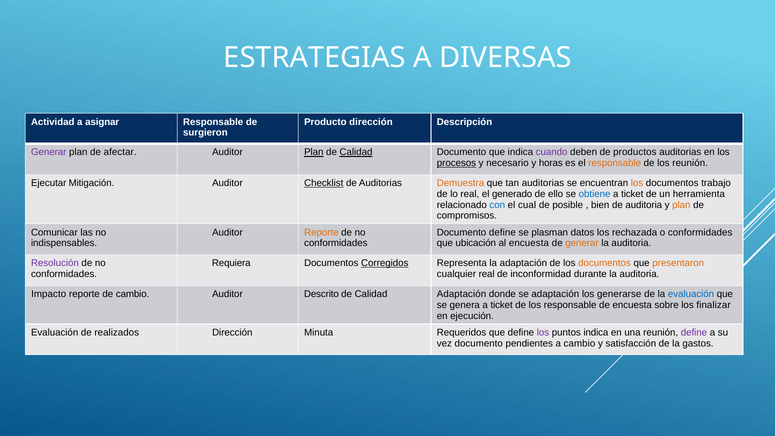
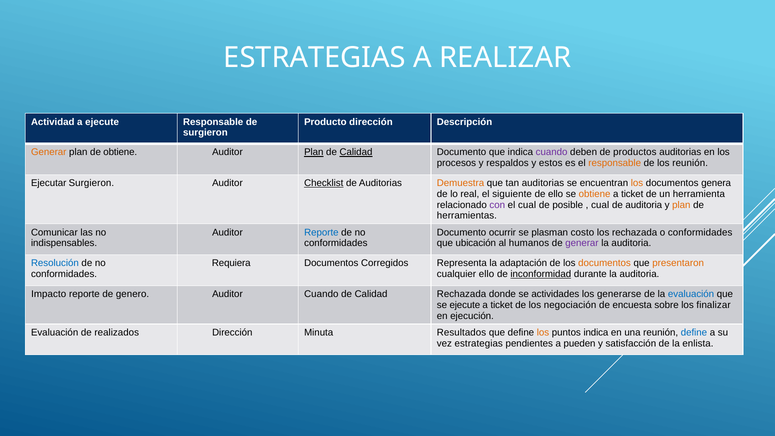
DIVERSAS: DIVERSAS -> REALIZAR
a asignar: asignar -> ejecute
Generar at (49, 152) colour: purple -> orange
de afectar: afectar -> obtiene
procesos underline: present -> none
necesario: necesario -> respaldos
horas: horas -> estos
Ejecutar Mitigación: Mitigación -> Surgieron
trabajo: trabajo -> genera
generado: generado -> siguiente
obtiene at (595, 194) colour: blue -> orange
con colour: blue -> purple
bien at (600, 205): bien -> cual
compromisos: compromisos -> herramientas
Reporte at (321, 232) colour: orange -> blue
Documento define: define -> ocurrir
datos: datos -> costo
al encuesta: encuesta -> humanos
generar at (582, 243) colour: orange -> purple
Resolución colour: purple -> blue
Corregidos underline: present -> none
cualquier real: real -> ello
inconformidad underline: none -> present
de cambio: cambio -> genero
Auditor Descrito: Descrito -> Cuando
Calidad Adaptación: Adaptación -> Rechazada
se adaptación: adaptación -> actividades
se genera: genera -> ejecute
los responsable: responsable -> negociación
Requeridos: Requeridos -> Resultados
los at (543, 332) colour: purple -> orange
define at (694, 332) colour: purple -> blue
vez documento: documento -> estrategias
a cambio: cambio -> pueden
gastos: gastos -> enlista
